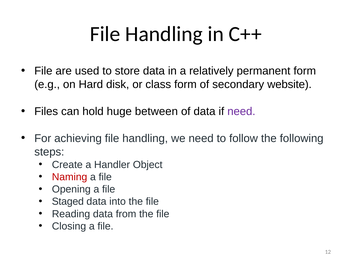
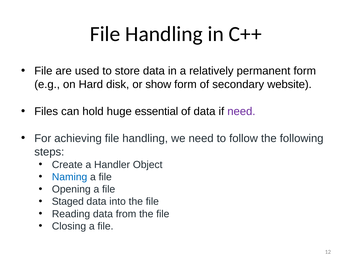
class: class -> show
between: between -> essential
Naming colour: red -> blue
